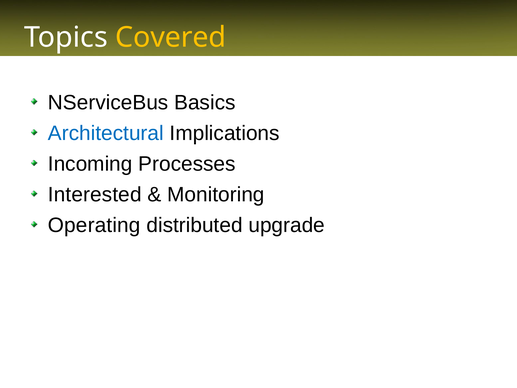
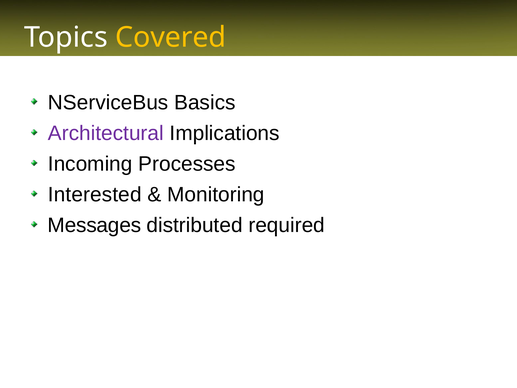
Architectural colour: blue -> purple
Operating: Operating -> Messages
upgrade: upgrade -> required
